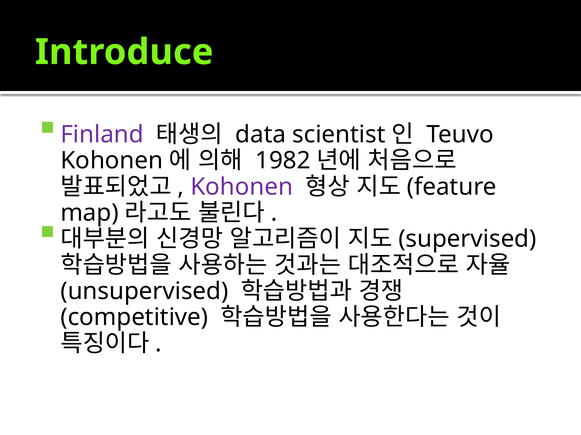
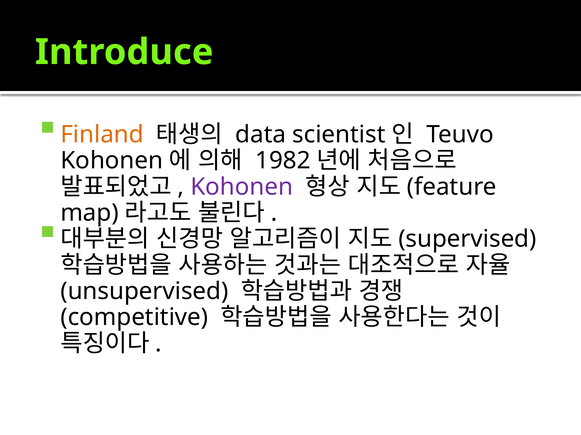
Finland colour: purple -> orange
